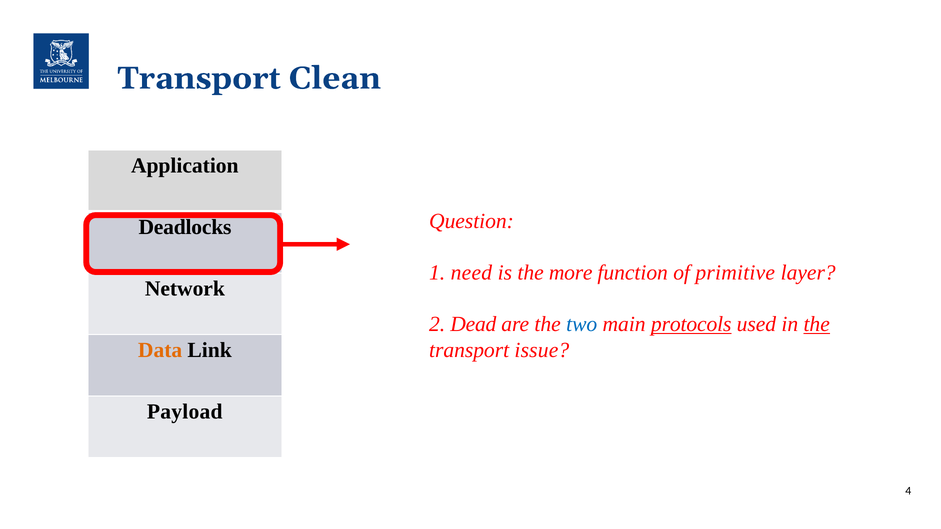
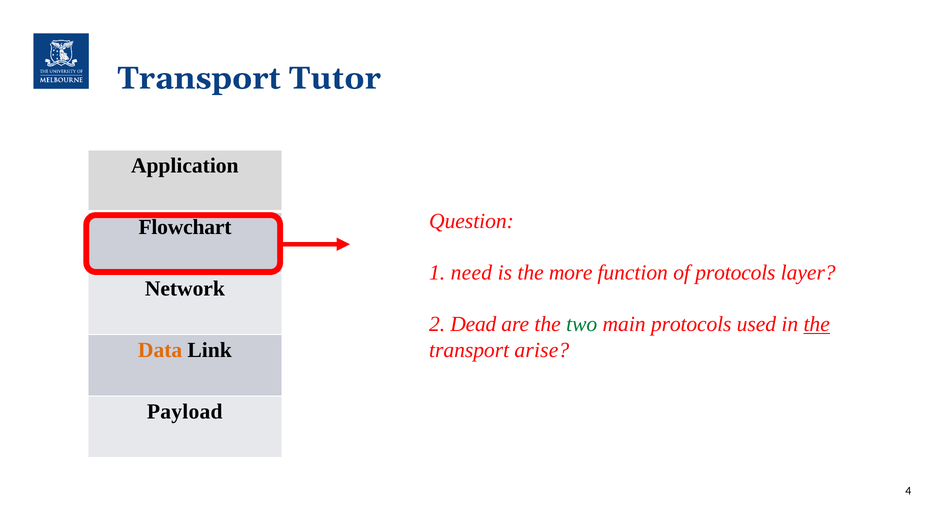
Clean: Clean -> Tutor
Deadlocks: Deadlocks -> Flowchart
of primitive: primitive -> protocols
two colour: blue -> green
protocols at (691, 325) underline: present -> none
issue: issue -> arise
